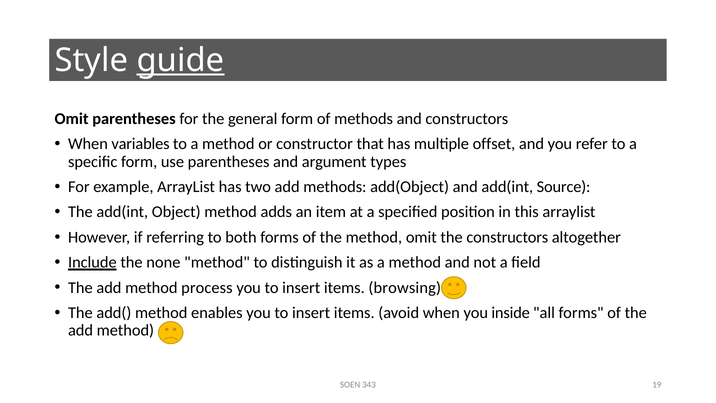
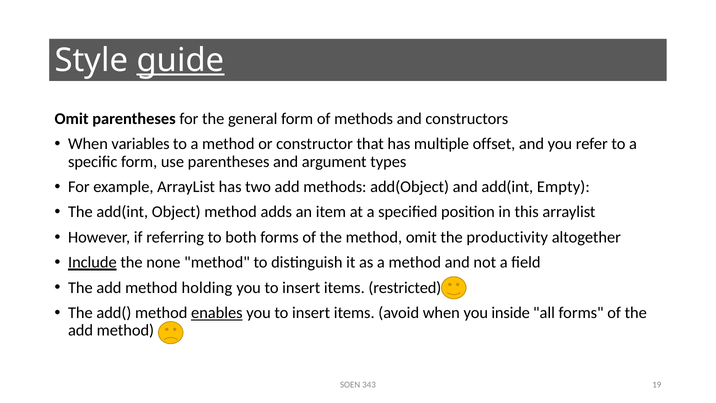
Source: Source -> Empty
the constructors: constructors -> productivity
process: process -> holding
browsing: browsing -> restricted
enables underline: none -> present
